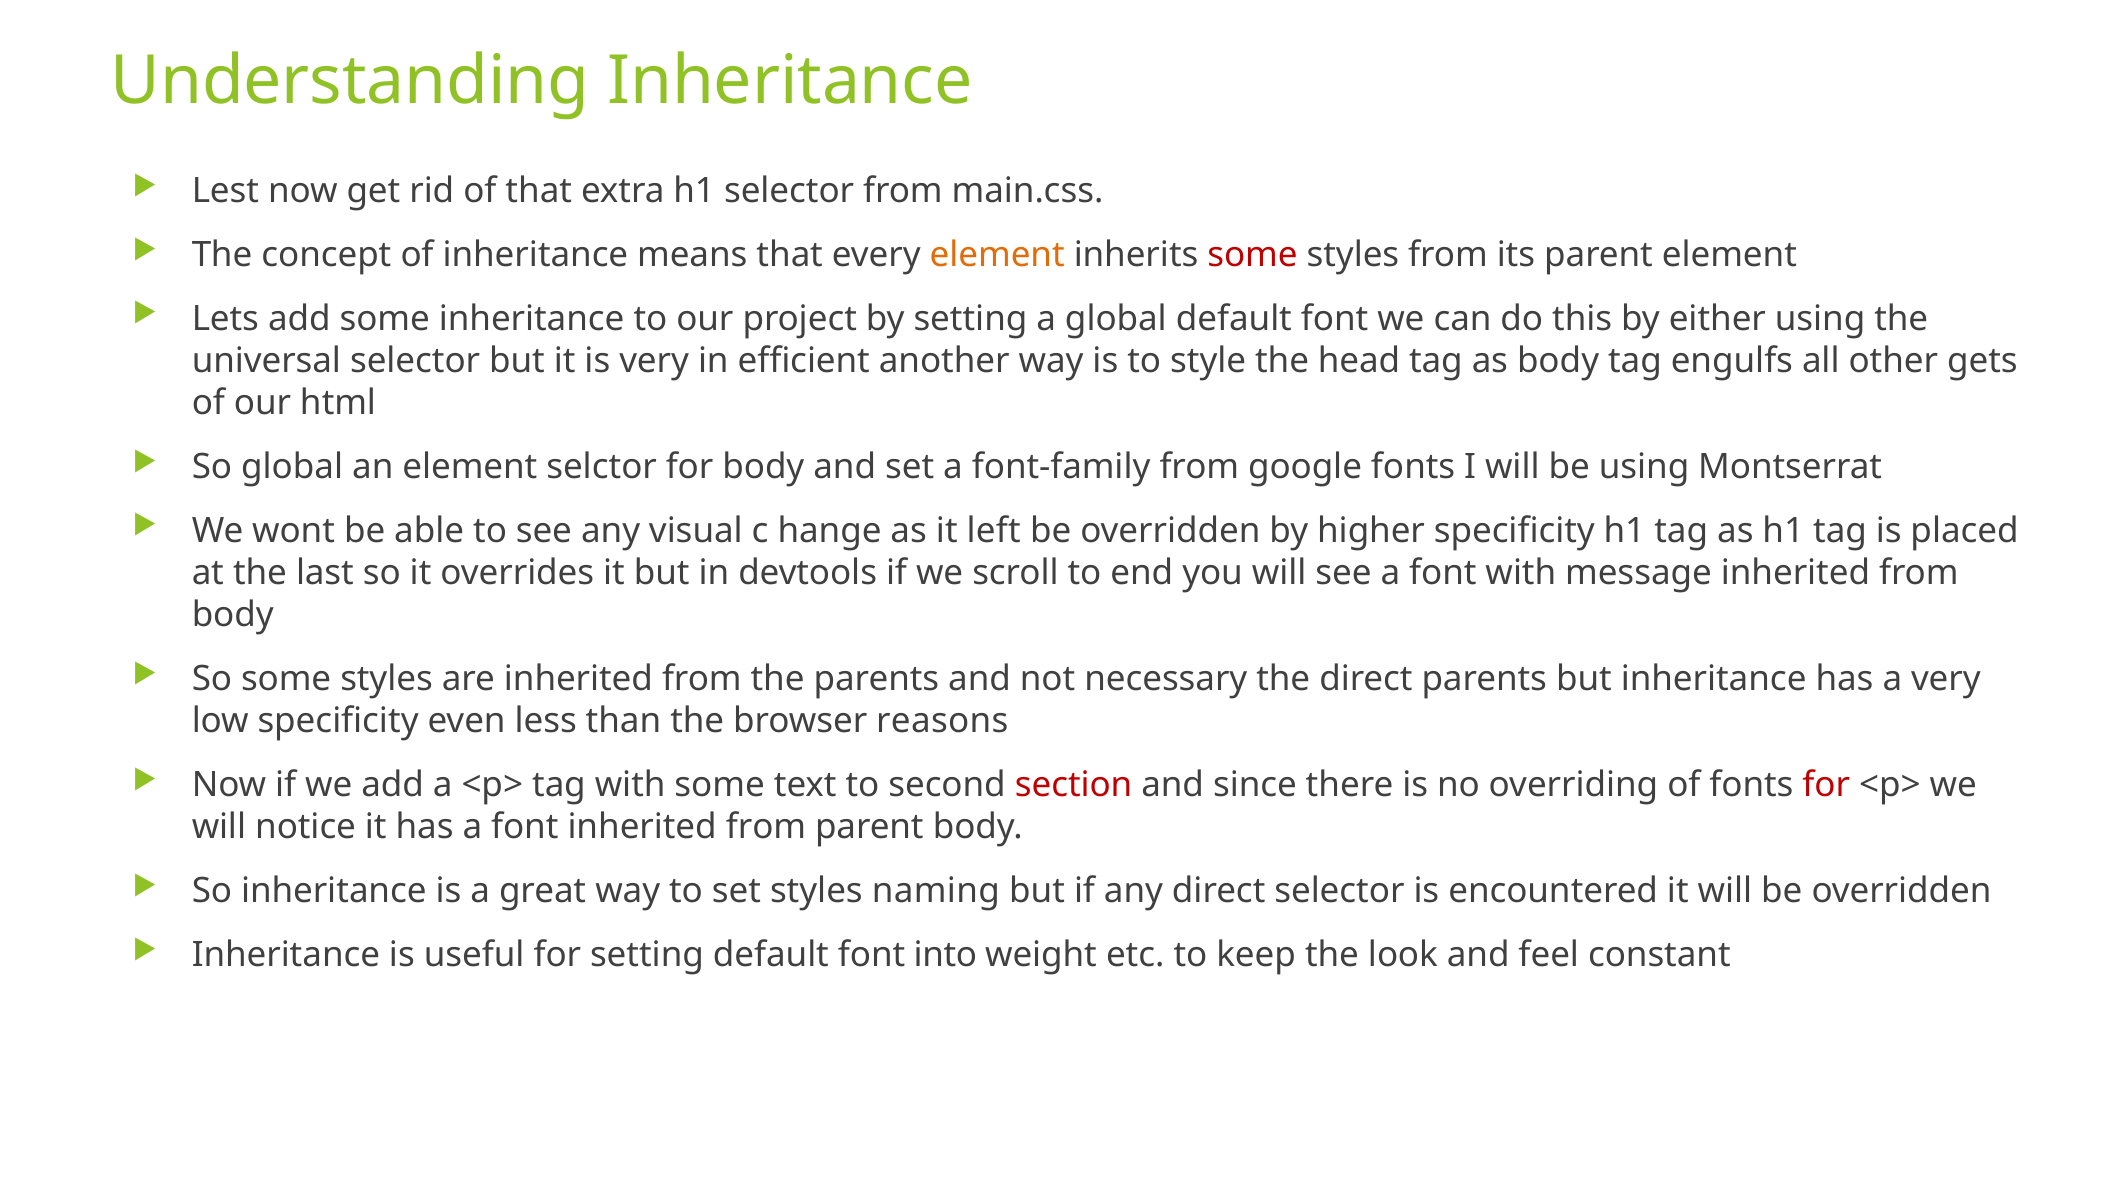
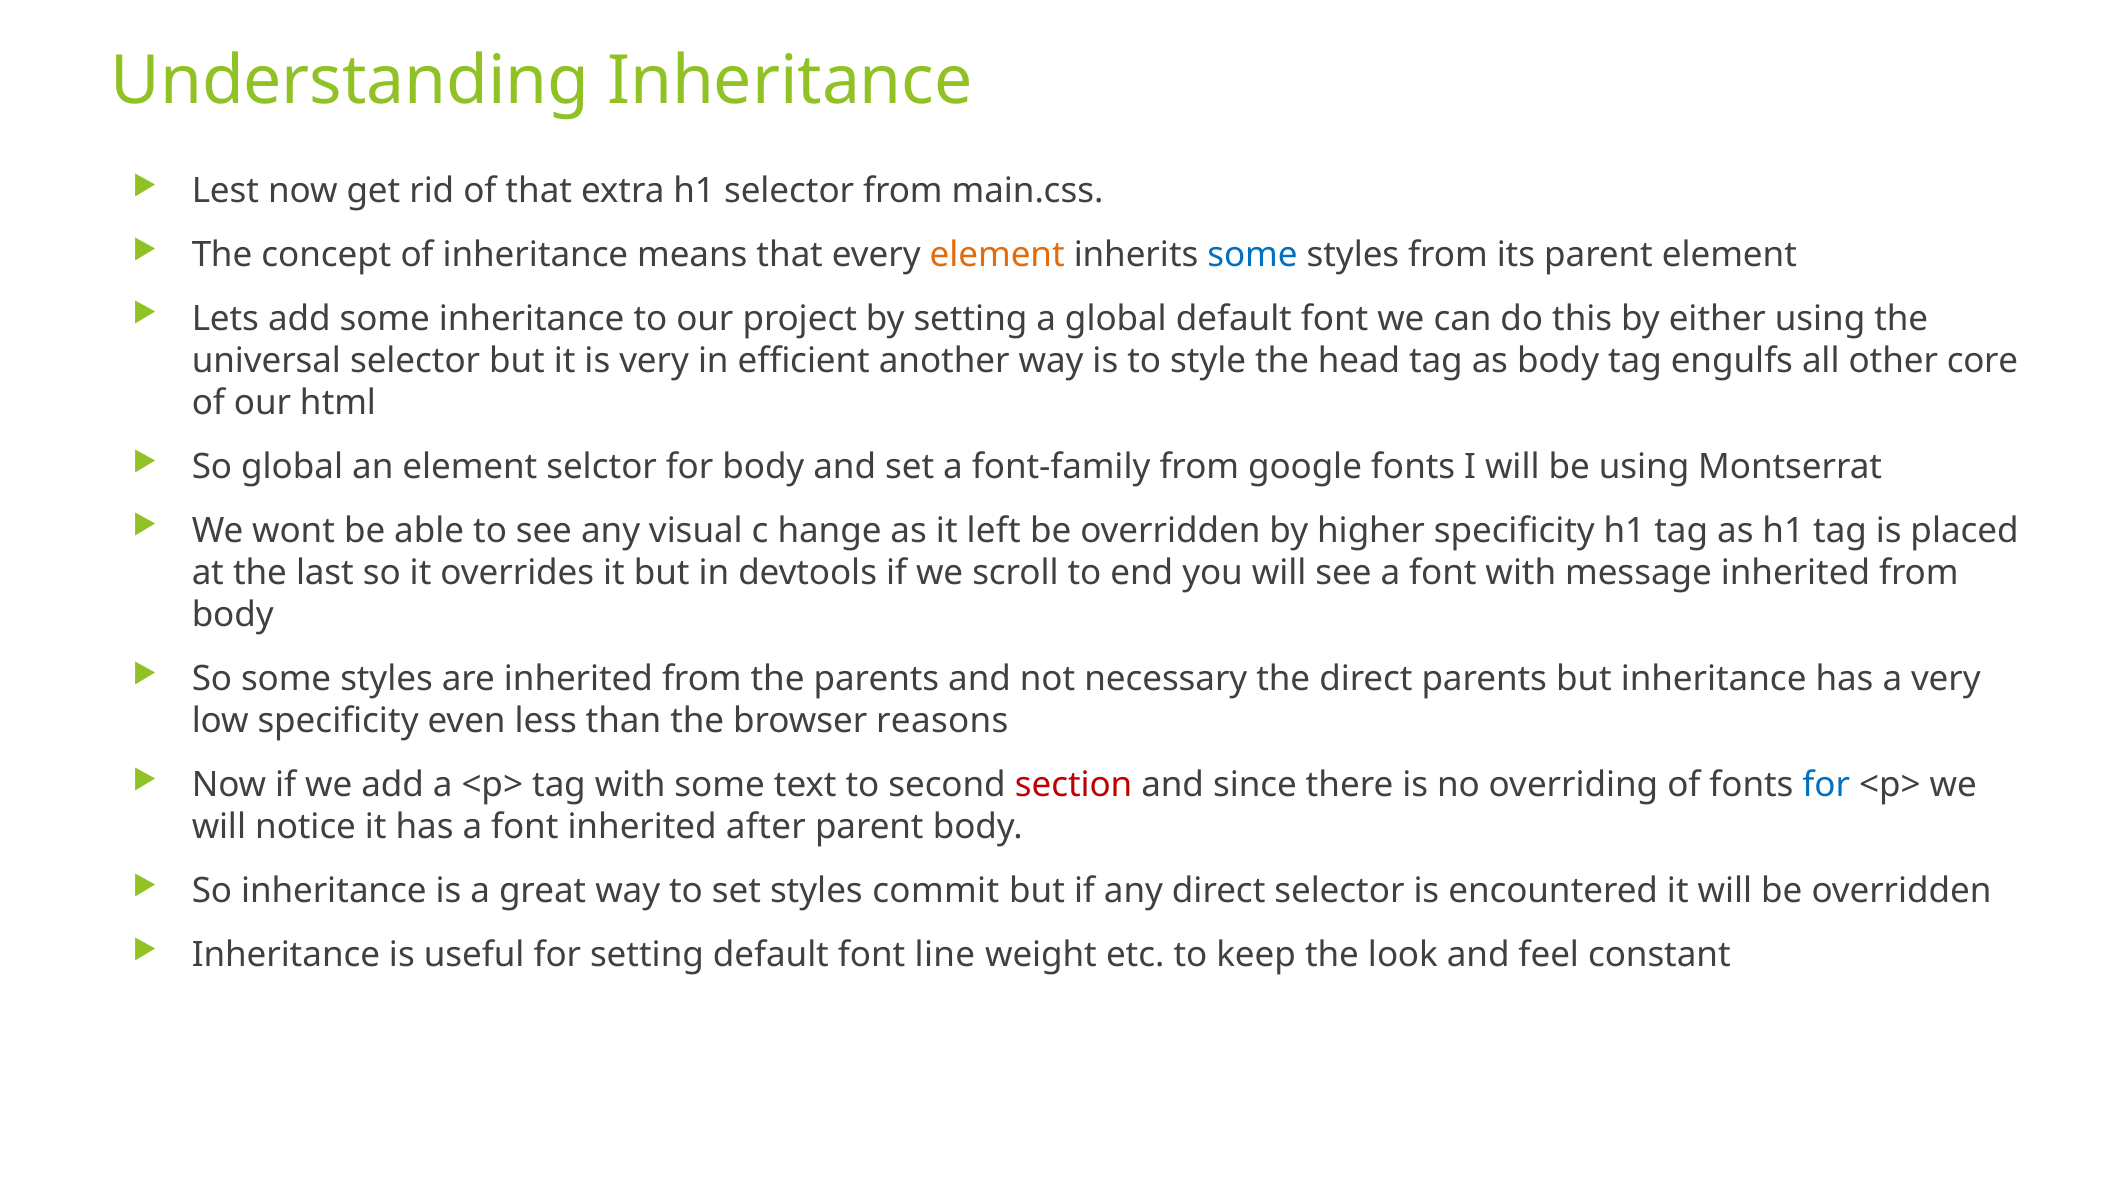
some at (1252, 255) colour: red -> blue
gets: gets -> core
for at (1826, 785) colour: red -> blue
font inherited from: from -> after
naming: naming -> commit
into: into -> line
